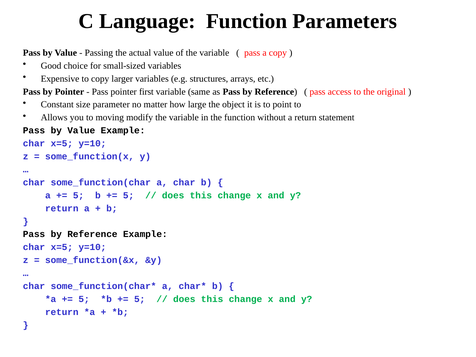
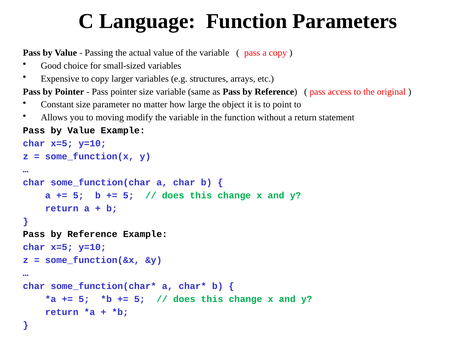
pointer first: first -> size
